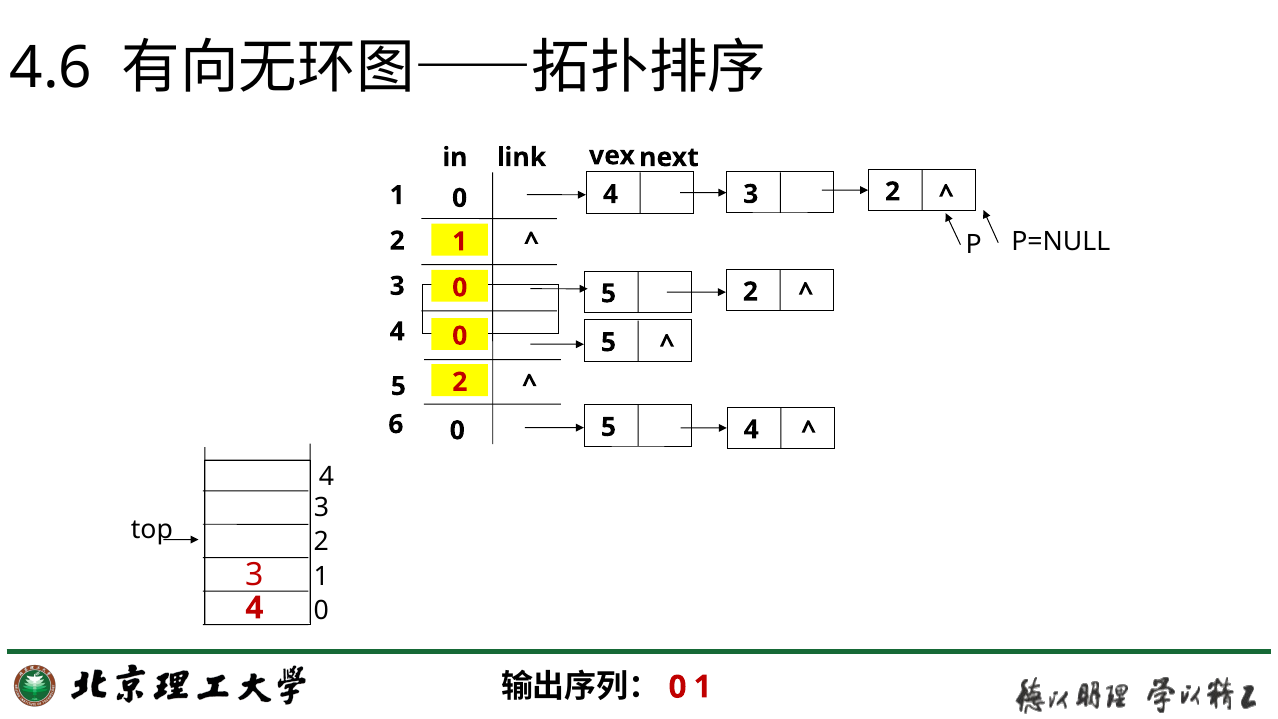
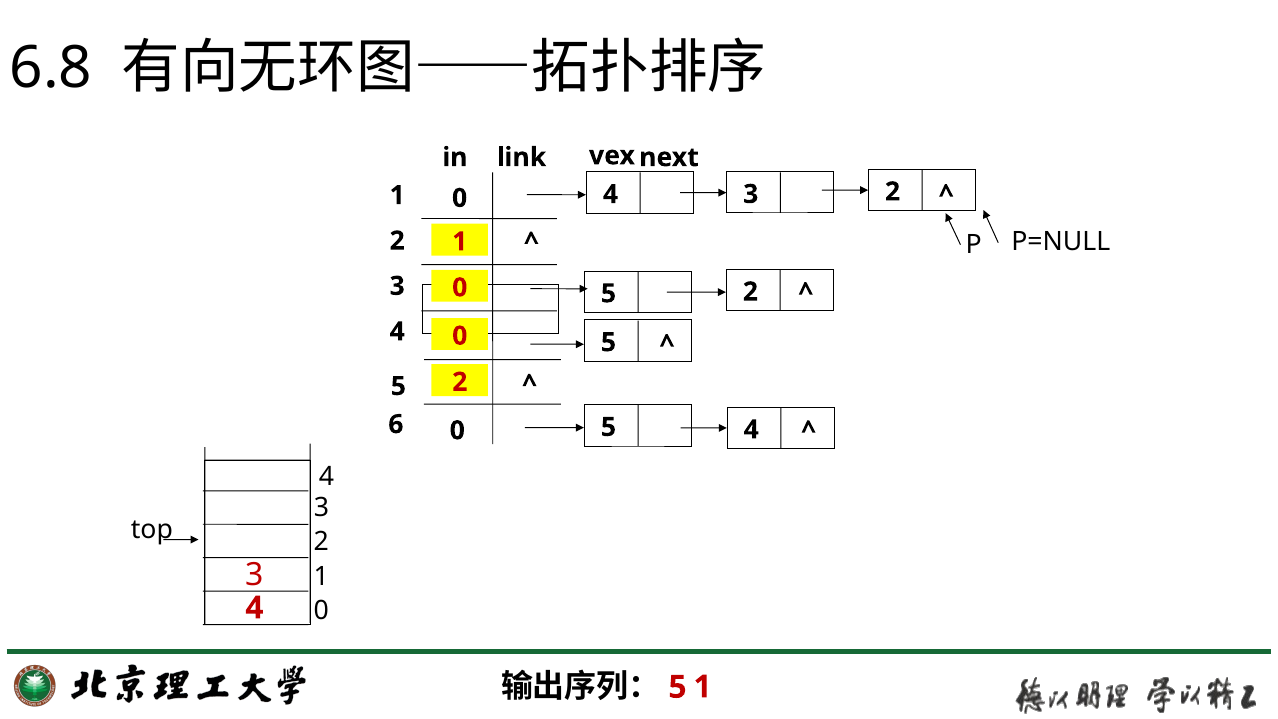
4.6: 4.6 -> 6.8
0 at (678, 687): 0 -> 5
